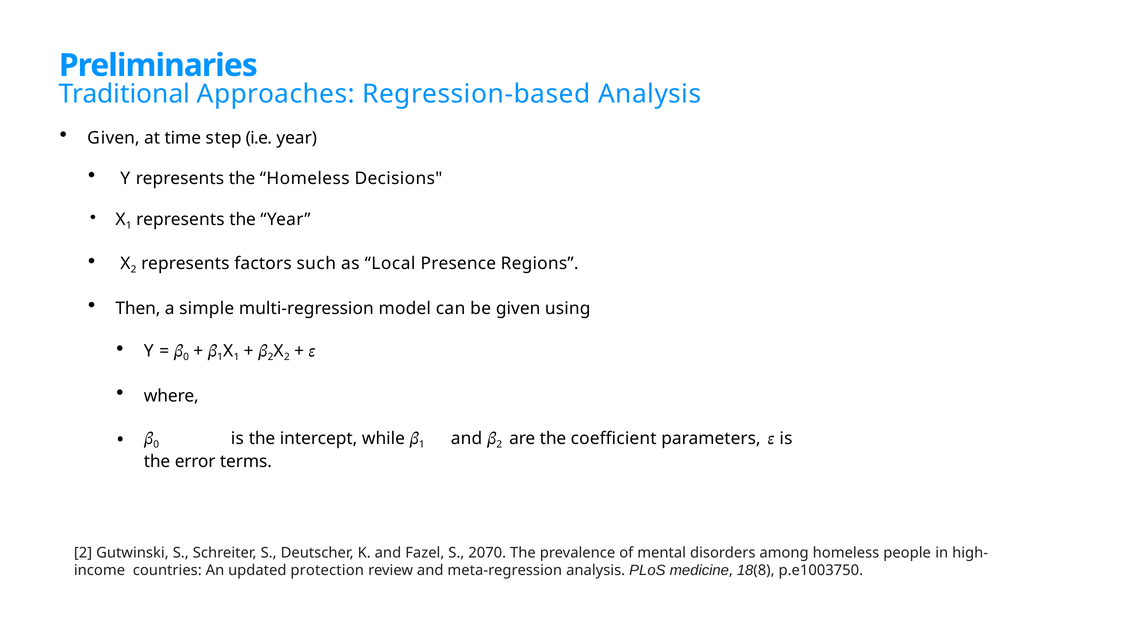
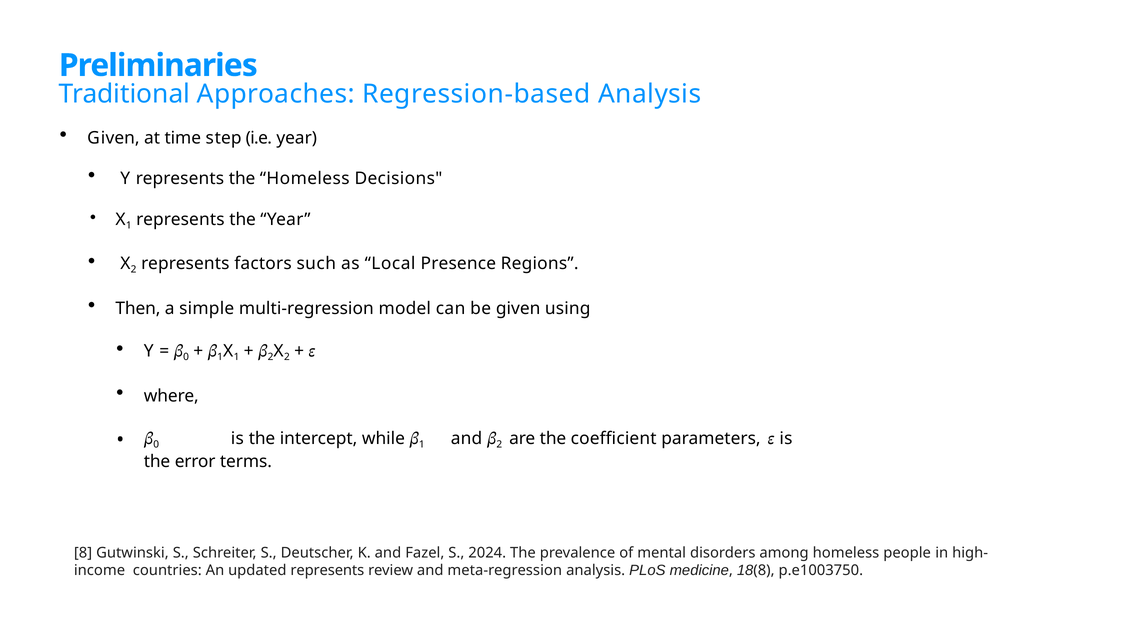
2 at (83, 553): 2 -> 8
2070: 2070 -> 2024
updated protection: protection -> represents
